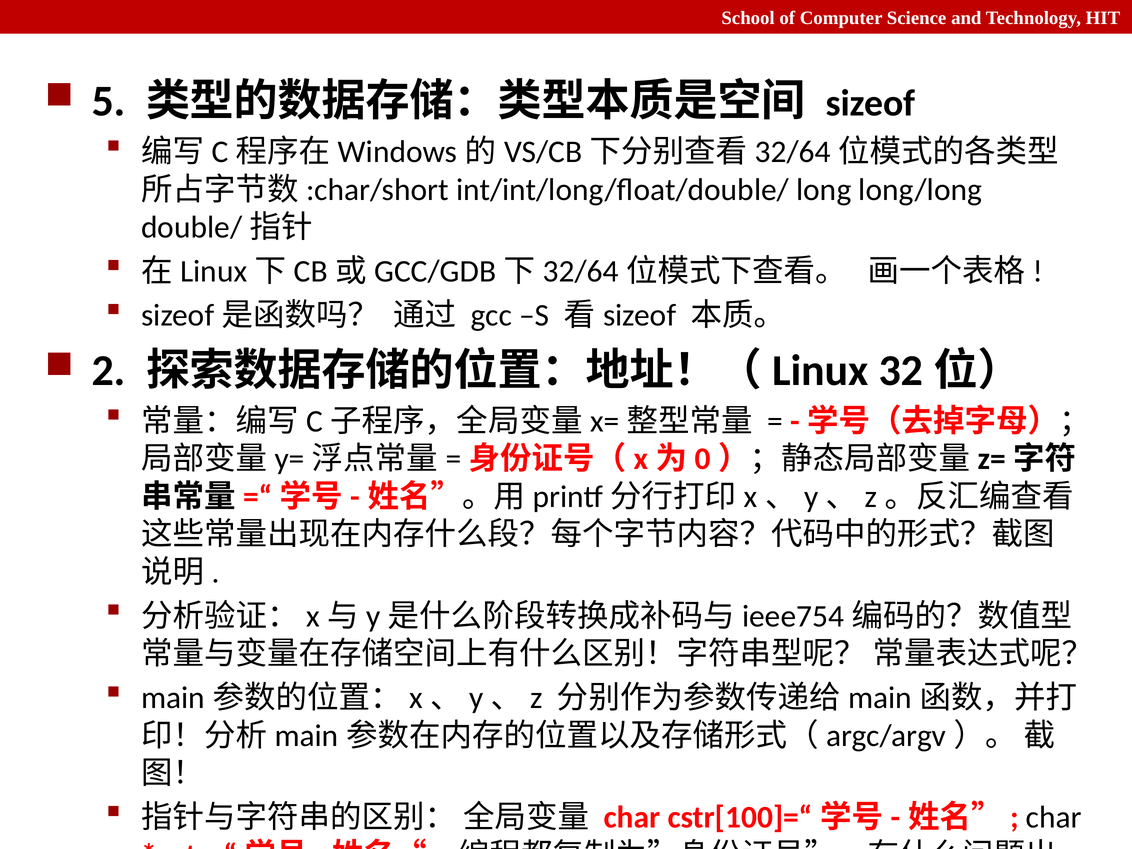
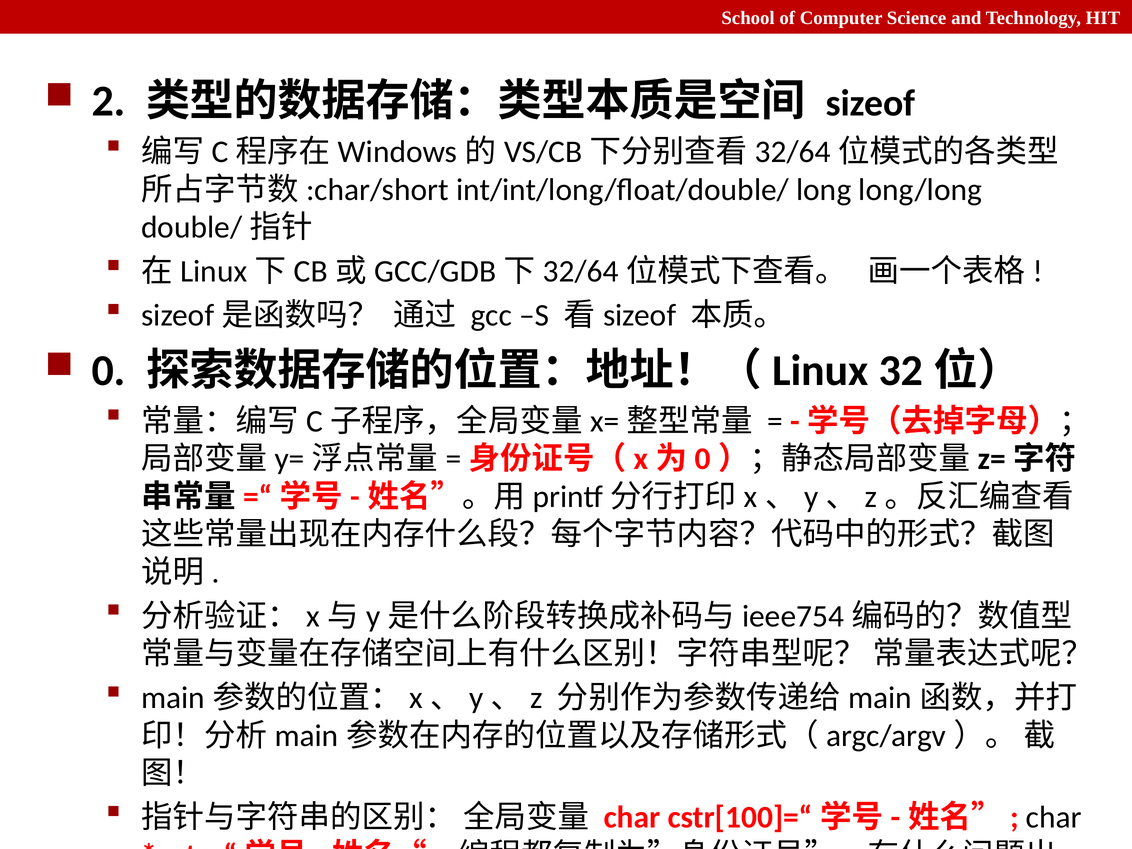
5: 5 -> 2
2: 2 -> 0
